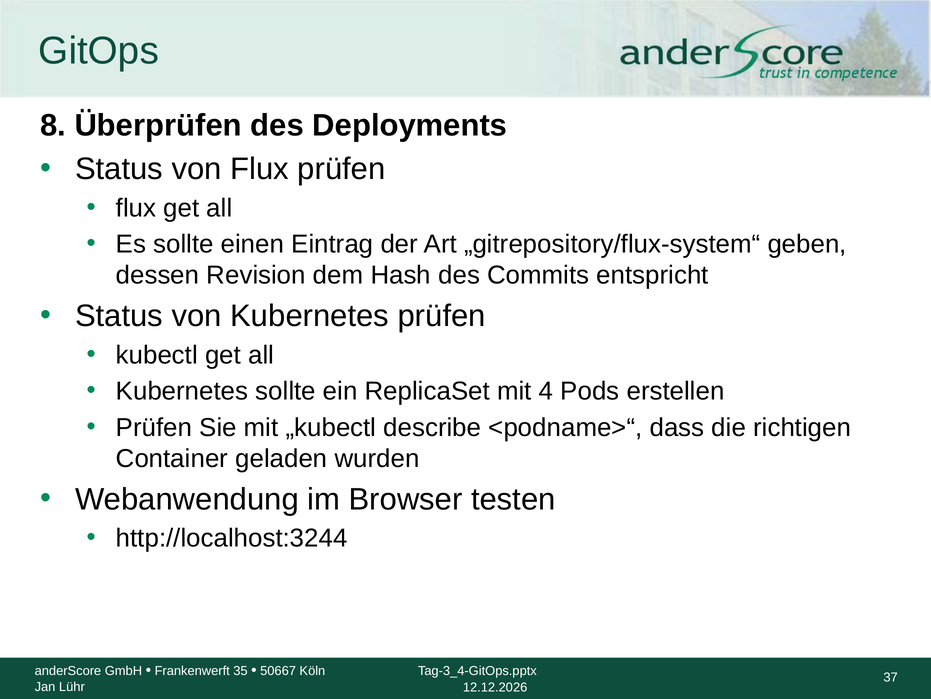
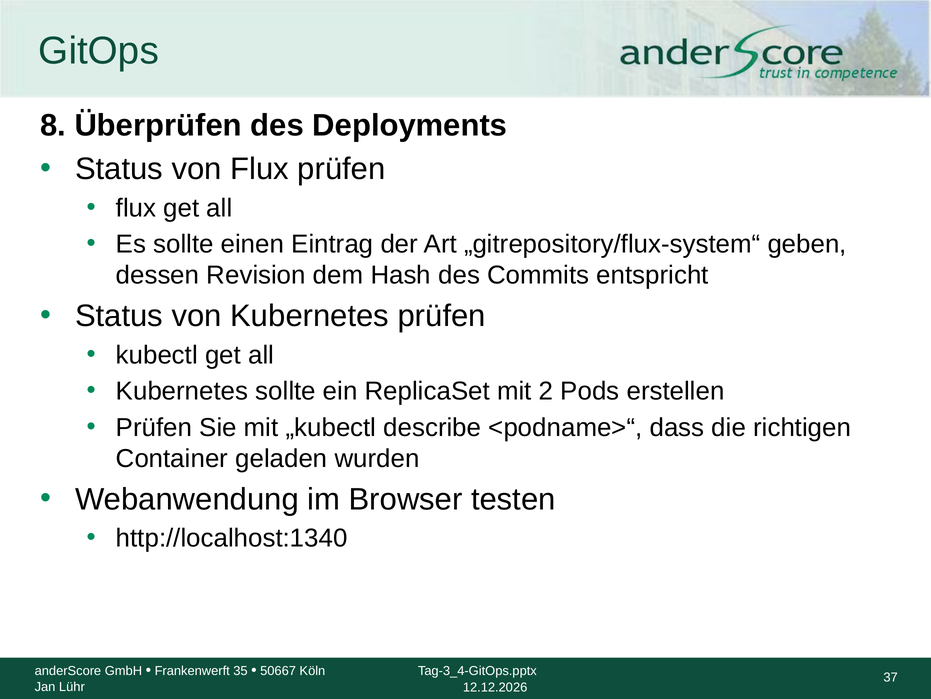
4: 4 -> 2
http://localhost:3244: http://localhost:3244 -> http://localhost:1340
